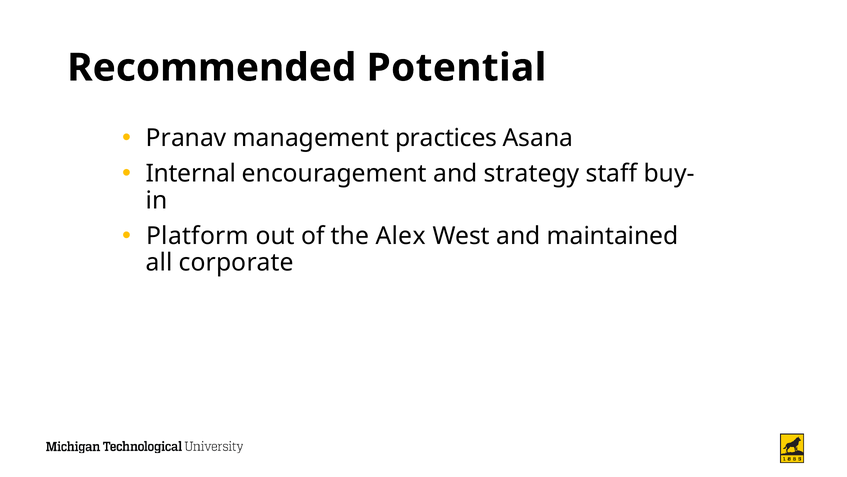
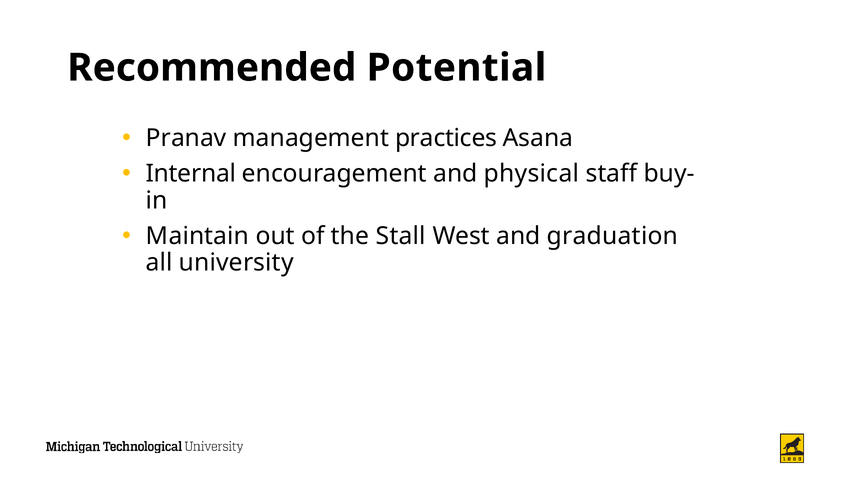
strategy: strategy -> physical
Platform: Platform -> Maintain
Alex: Alex -> Stall
maintained: maintained -> graduation
corporate: corporate -> university
